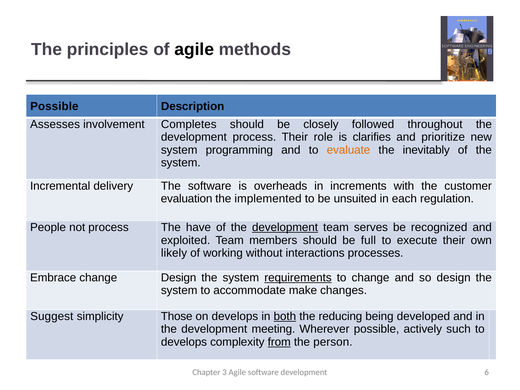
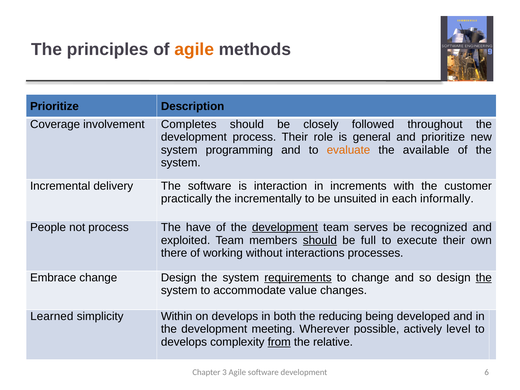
agile at (194, 49) colour: black -> orange
Possible at (54, 106): Possible -> Prioritize
Assesses: Assesses -> Coverage
clarifies: clarifies -> general
inevitably: inevitably -> available
overheads: overheads -> interaction
evaluation: evaluation -> practically
implemented: implemented -> incrementally
regulation: regulation -> informally
should at (320, 240) underline: none -> present
likely: likely -> there
the at (484, 278) underline: none -> present
make: make -> value
Suggest: Suggest -> Learned
Those: Those -> Within
both underline: present -> none
such: such -> level
person: person -> relative
